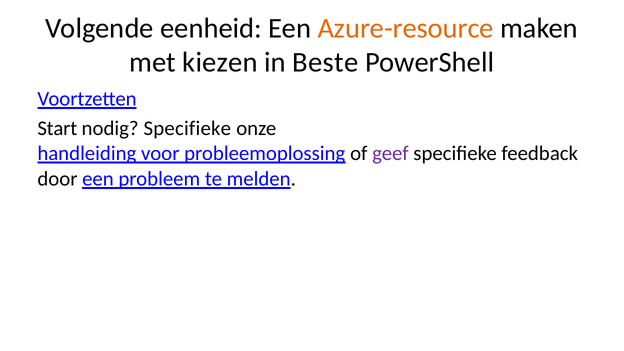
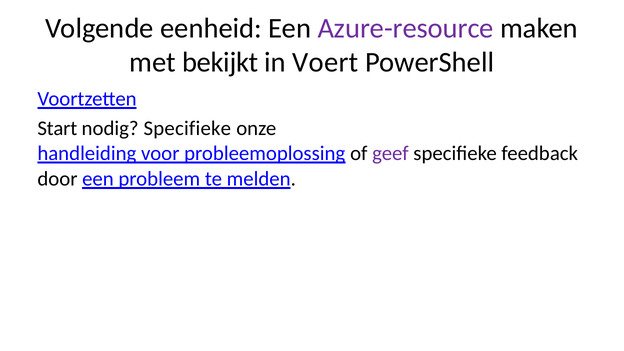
Azure-resource colour: orange -> purple
kiezen: kiezen -> bekijkt
Beste: Beste -> Voert
